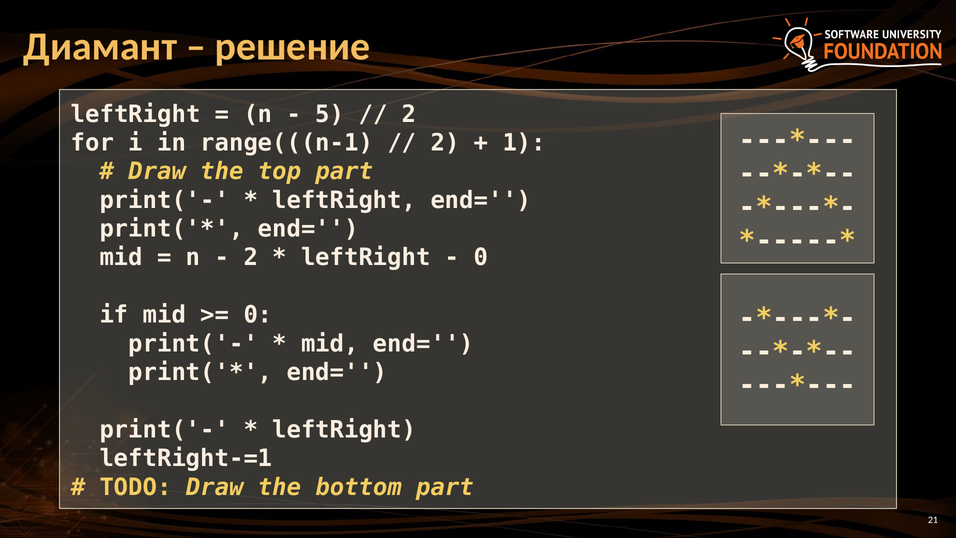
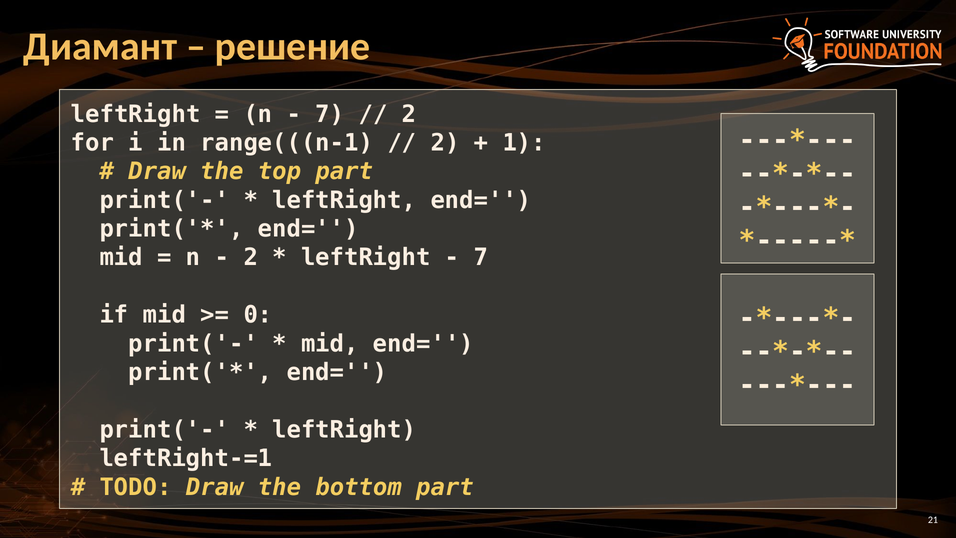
5 at (330, 114): 5 -> 7
0 at (481, 258): 0 -> 7
